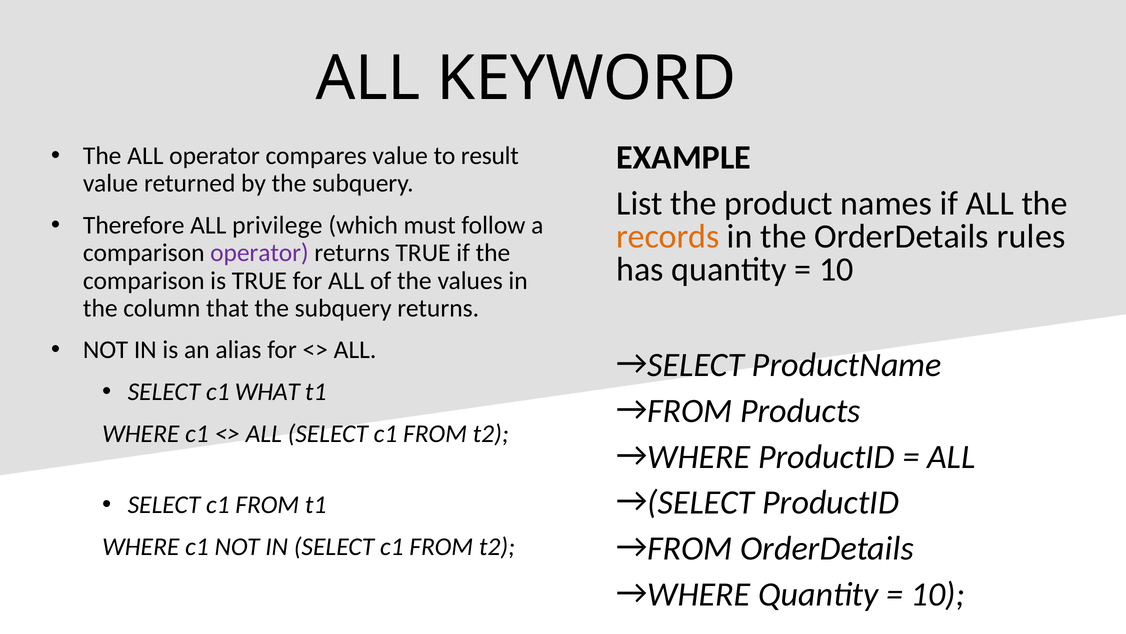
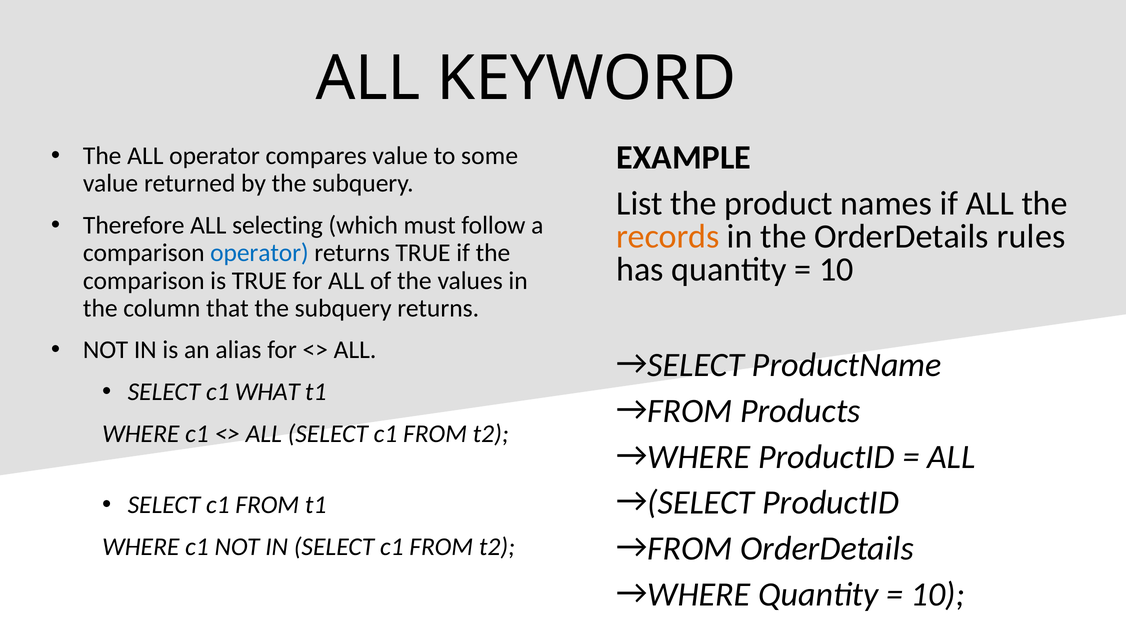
result: result -> some
privilege: privilege -> selecting
operator at (259, 253) colour: purple -> blue
